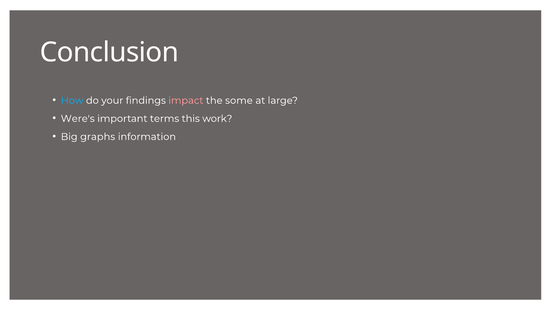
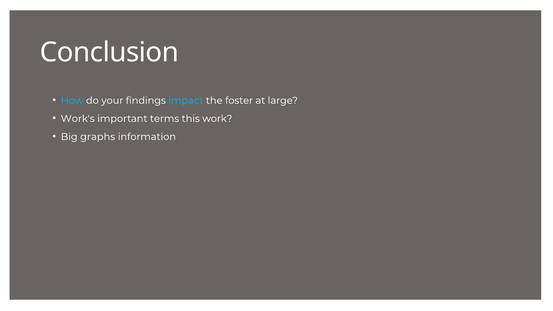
impact colour: pink -> light blue
some: some -> foster
Were's: Were's -> Work's
